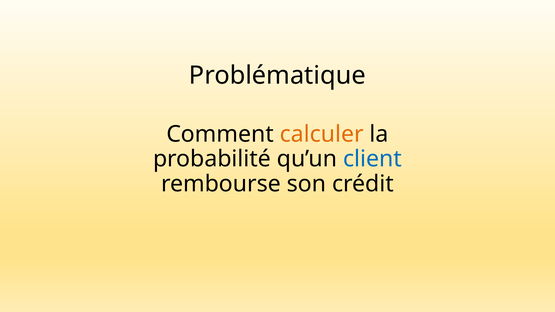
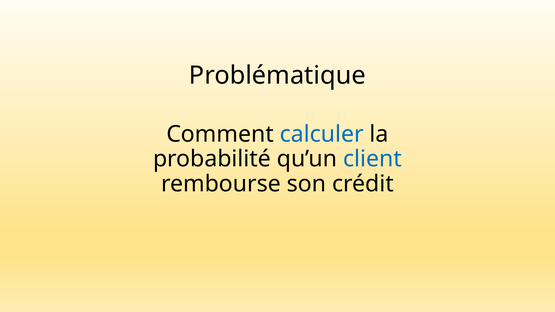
calculer colour: orange -> blue
